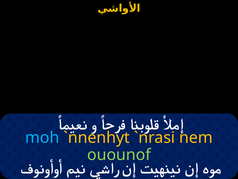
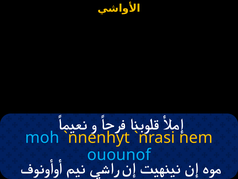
ouounof colour: light green -> light blue
